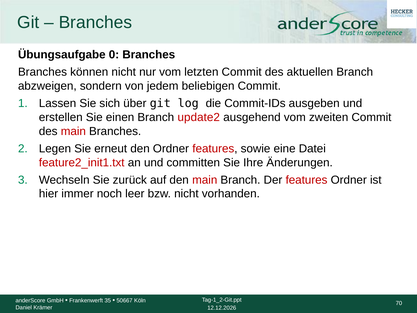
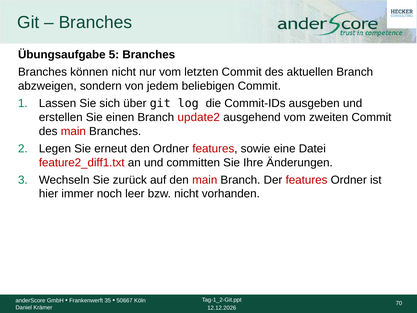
0: 0 -> 5
feature2_init1.txt: feature2_init1.txt -> feature2_diff1.txt
